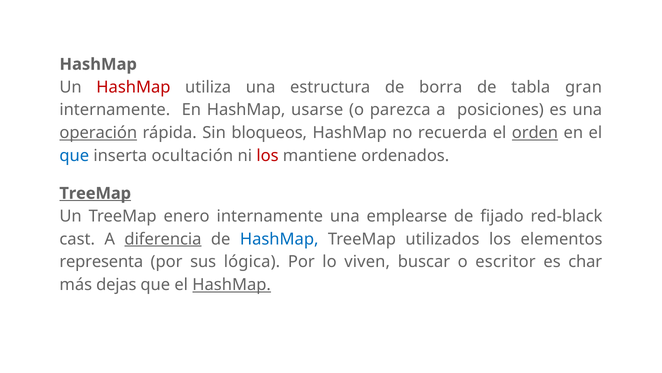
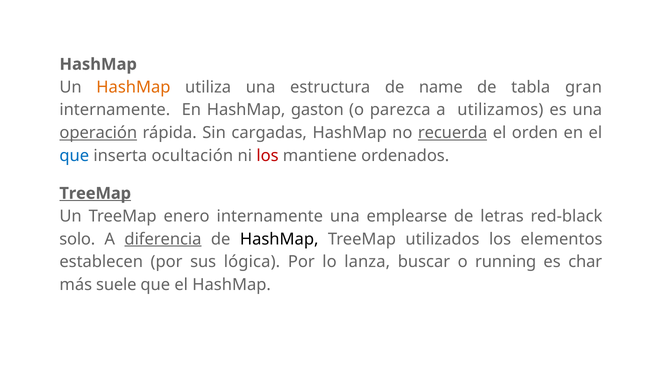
HashMap at (133, 87) colour: red -> orange
borra: borra -> name
usarse: usarse -> gaston
posiciones: posiciones -> utilizamos
bloqueos: bloqueos -> cargadas
recuerda underline: none -> present
orden underline: present -> none
fijado: fijado -> letras
cast: cast -> solo
HashMap at (279, 239) colour: blue -> black
representa: representa -> establecen
viven: viven -> lanza
escritor: escritor -> running
dejas: dejas -> suele
HashMap at (232, 284) underline: present -> none
